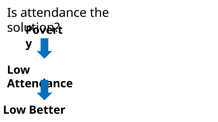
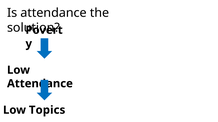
Better: Better -> Topics
